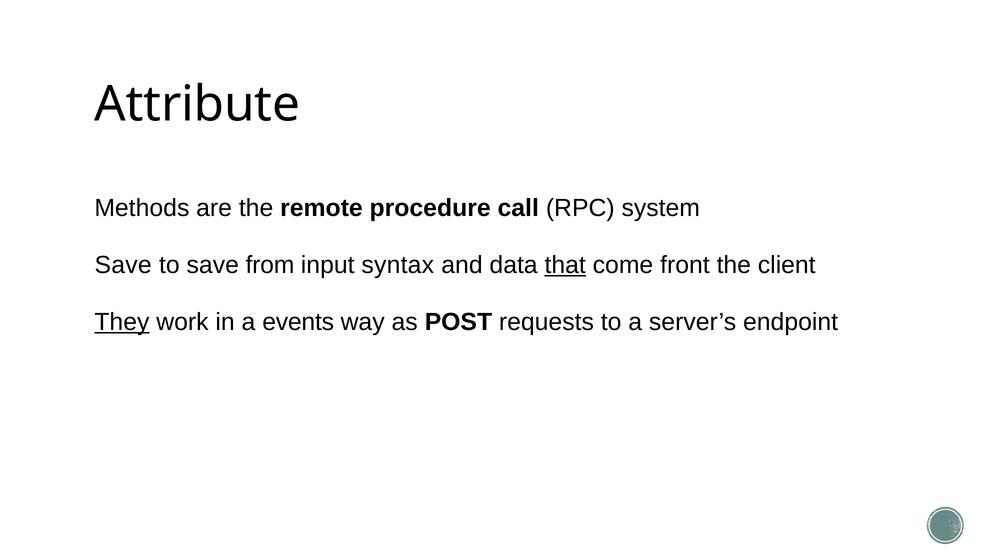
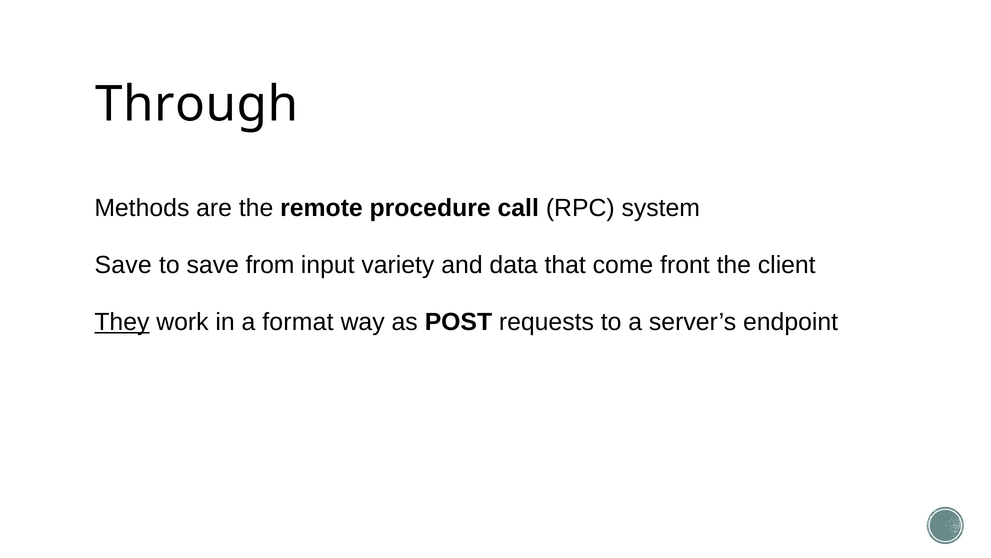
Attribute: Attribute -> Through
syntax: syntax -> variety
that underline: present -> none
events: events -> format
